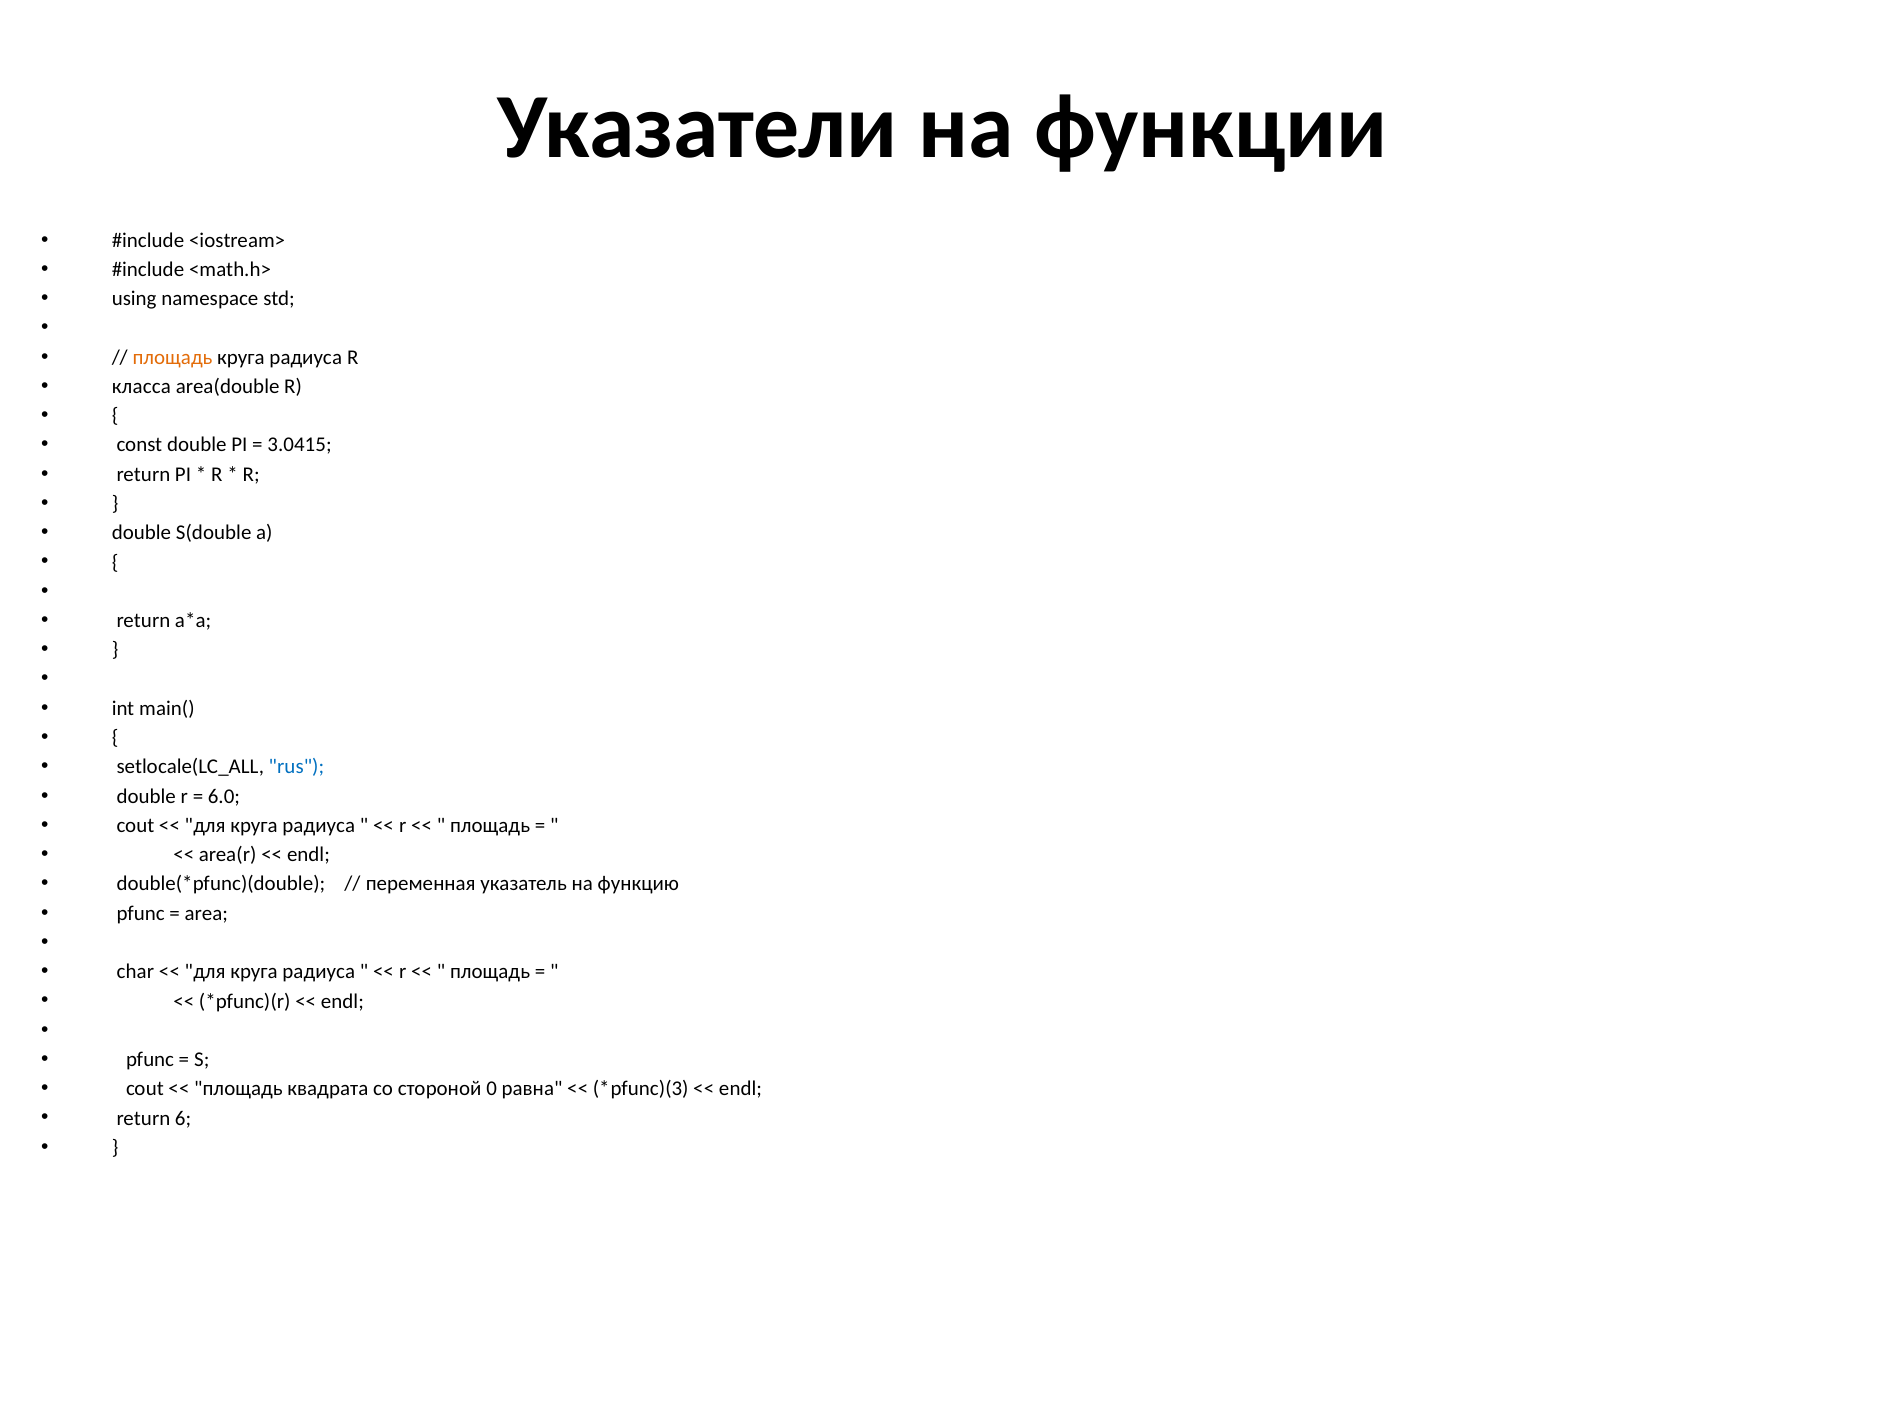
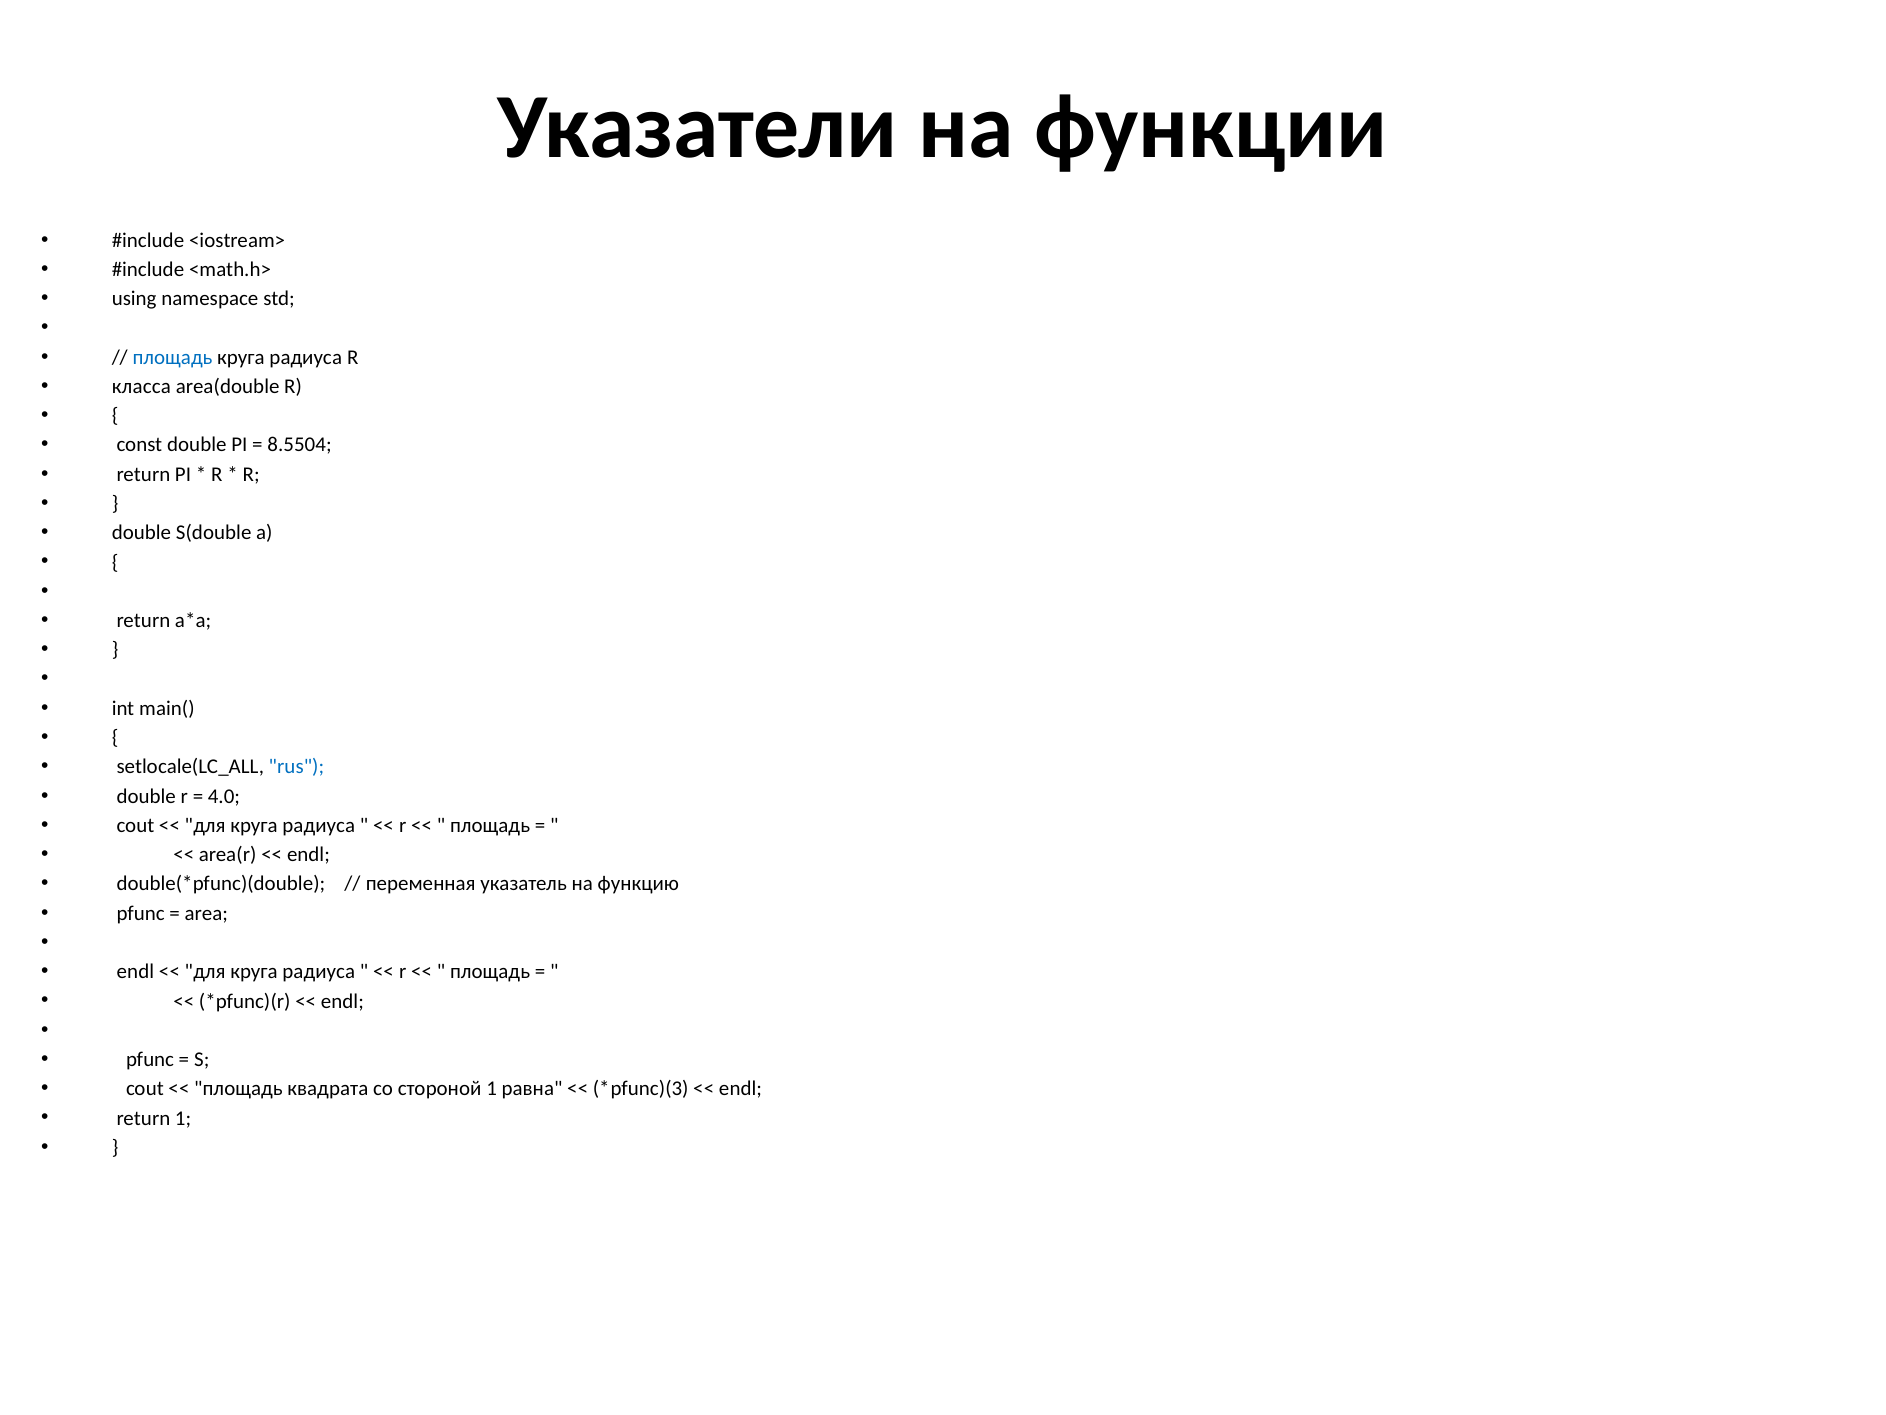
площадь at (173, 357) colour: orange -> blue
3.0415: 3.0415 -> 8.5504
6.0: 6.0 -> 4.0
char at (135, 972): char -> endl
стороной 0: 0 -> 1
return 6: 6 -> 1
